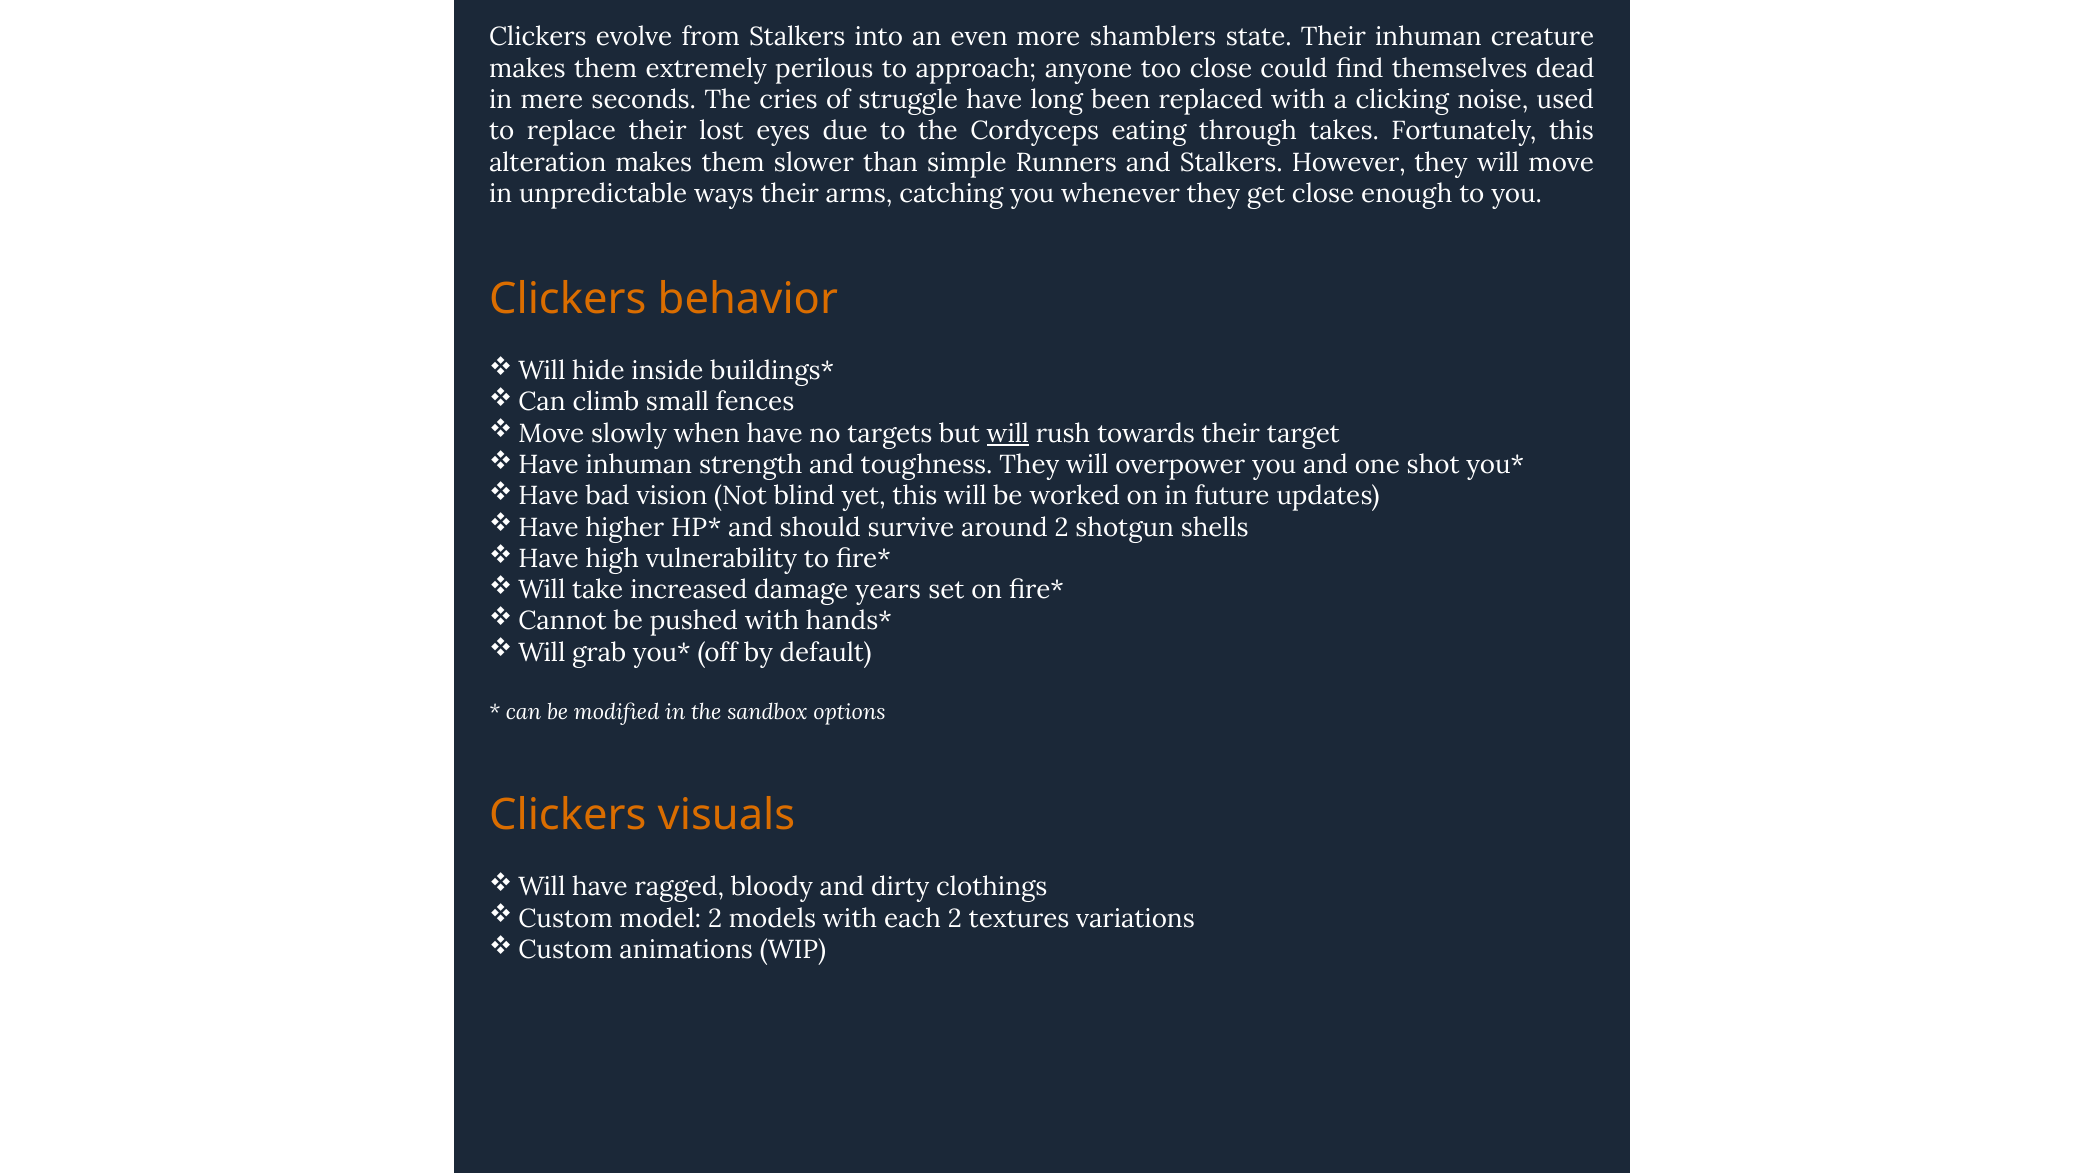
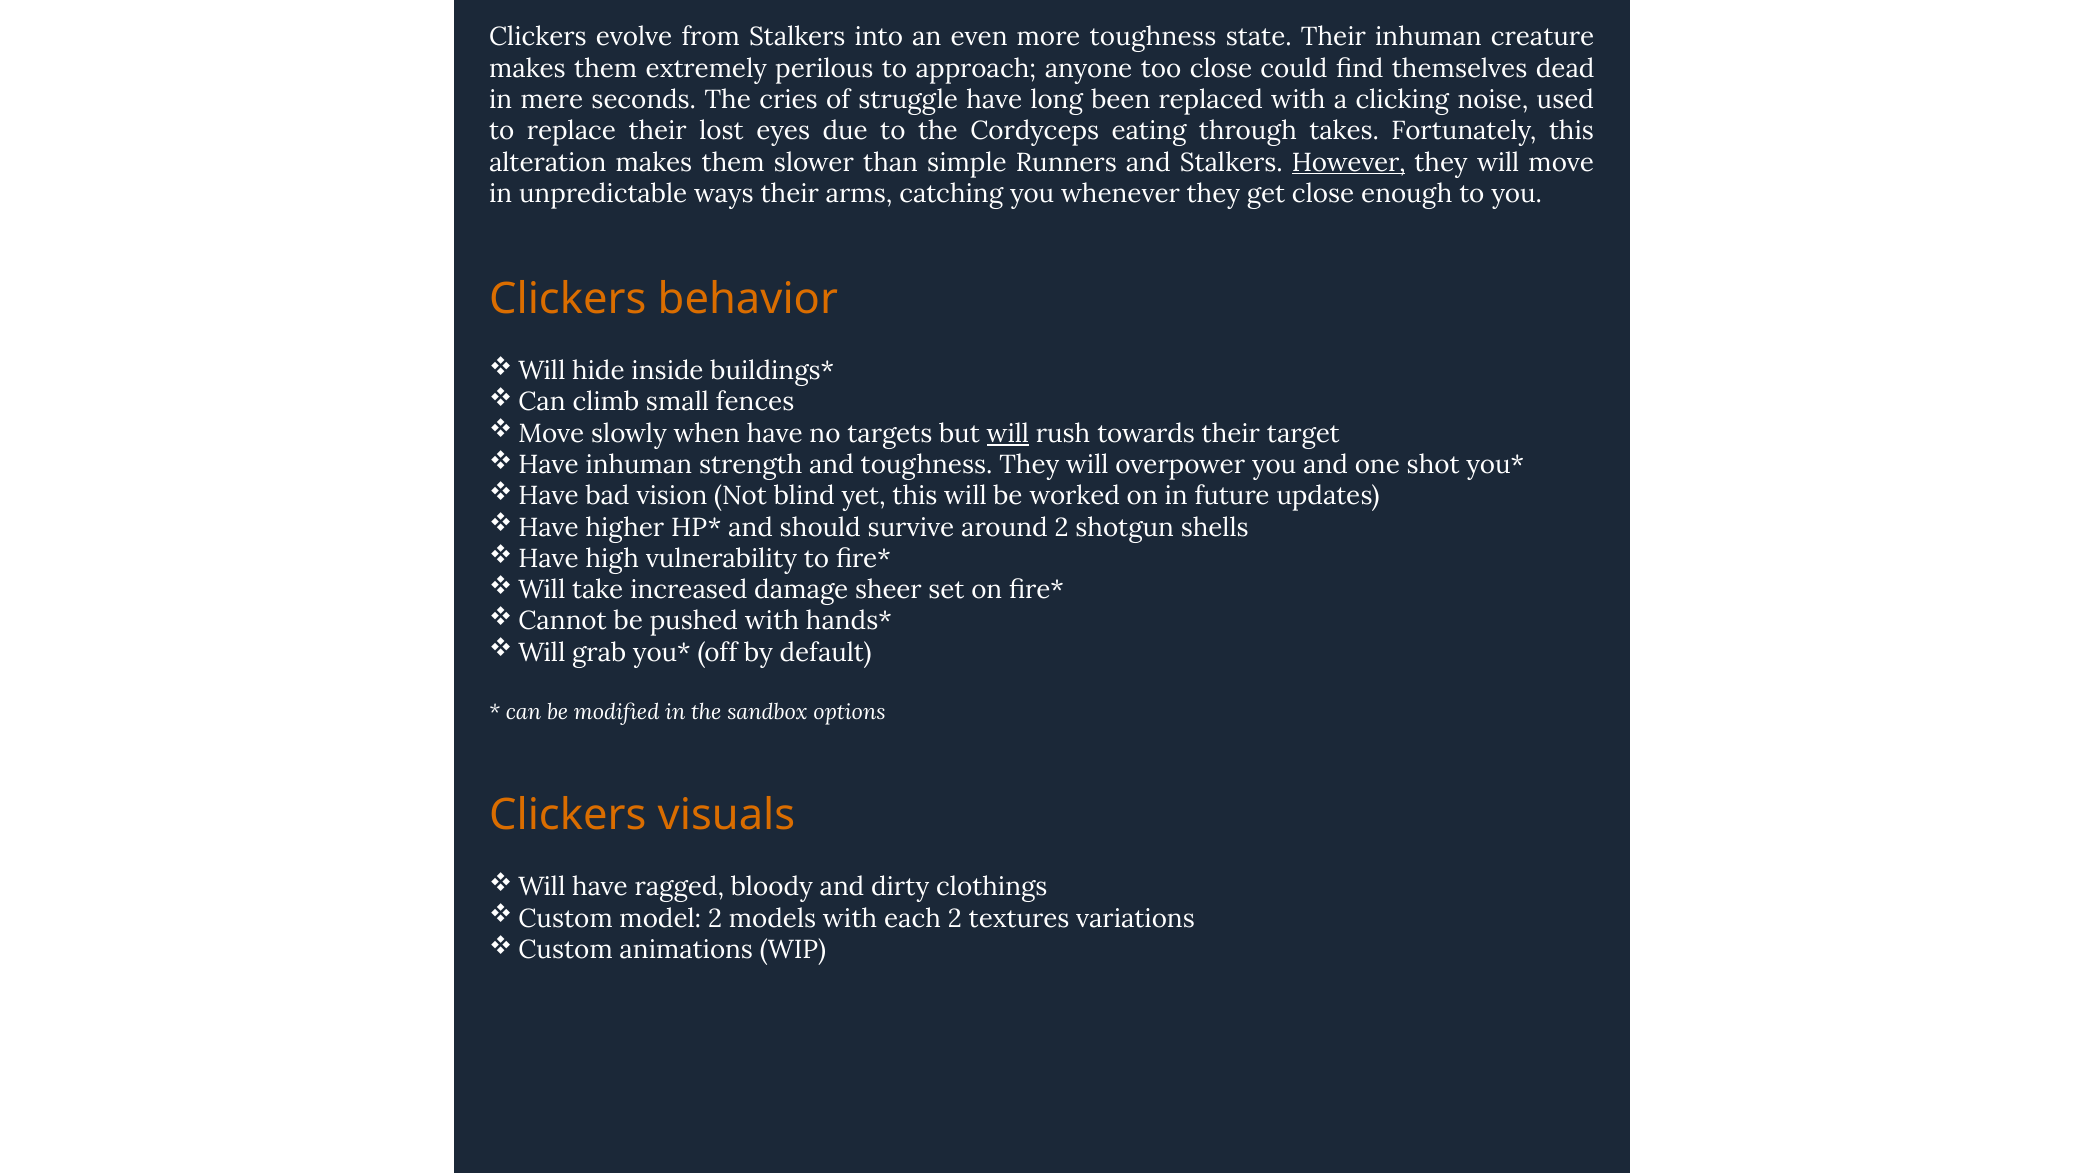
more shamblers: shamblers -> toughness
However underline: none -> present
years: years -> sheer
